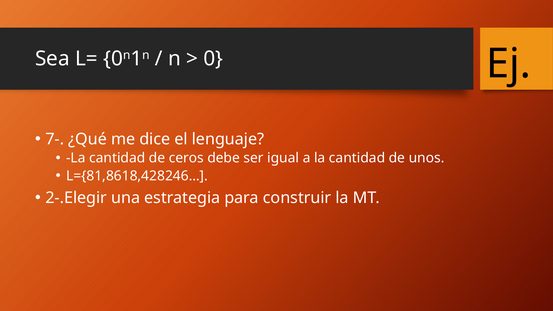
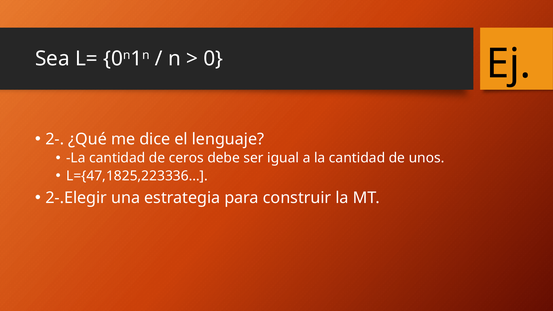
7-: 7- -> 2-
L={81,8618,428246…: L={81,8618,428246… -> L={47,1825,223336…
